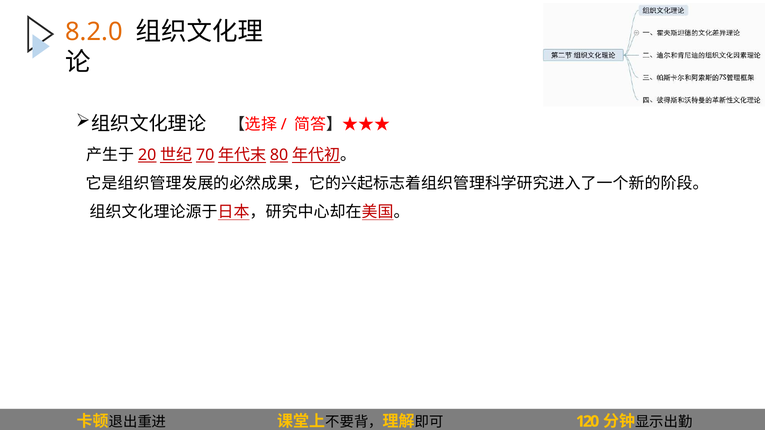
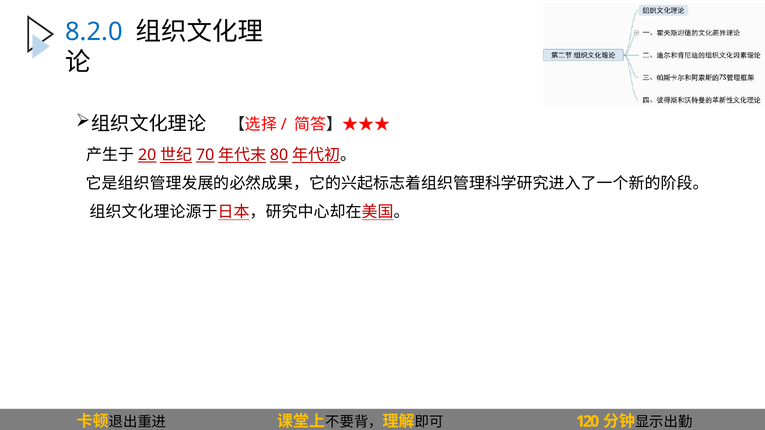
8.2.0 colour: orange -> blue
